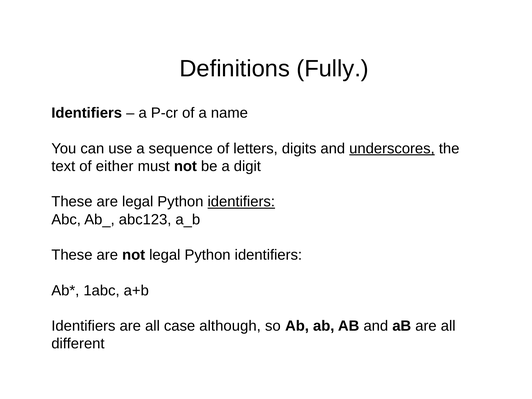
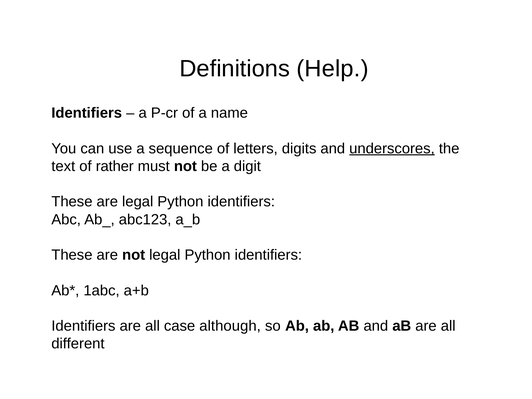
Fully: Fully -> Help
either: either -> rather
identifiers at (241, 202) underline: present -> none
